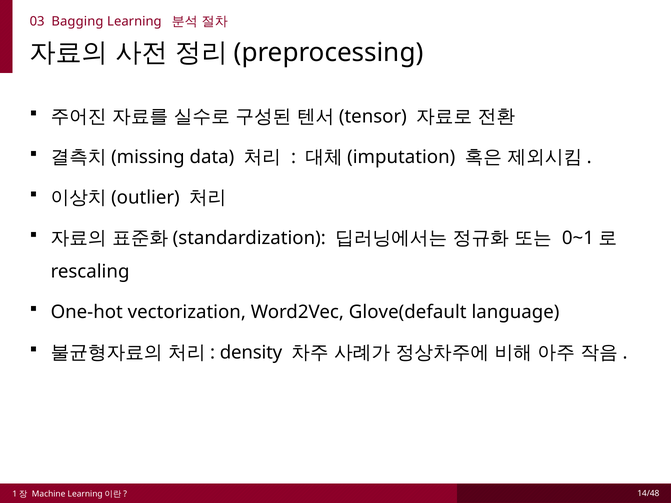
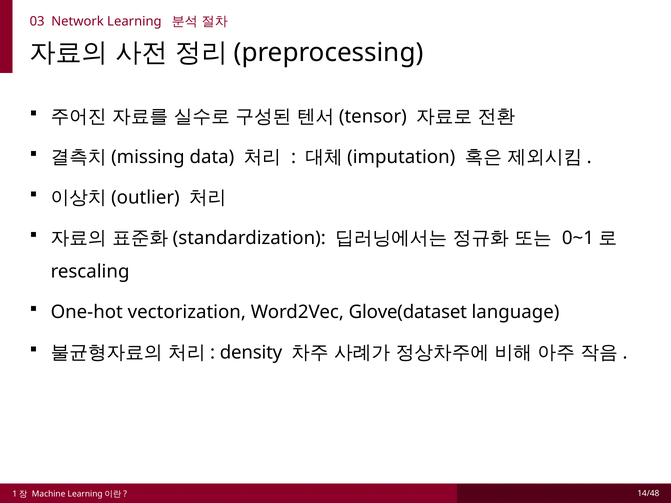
Bagging: Bagging -> Network
Glove(default: Glove(default -> Glove(dataset
